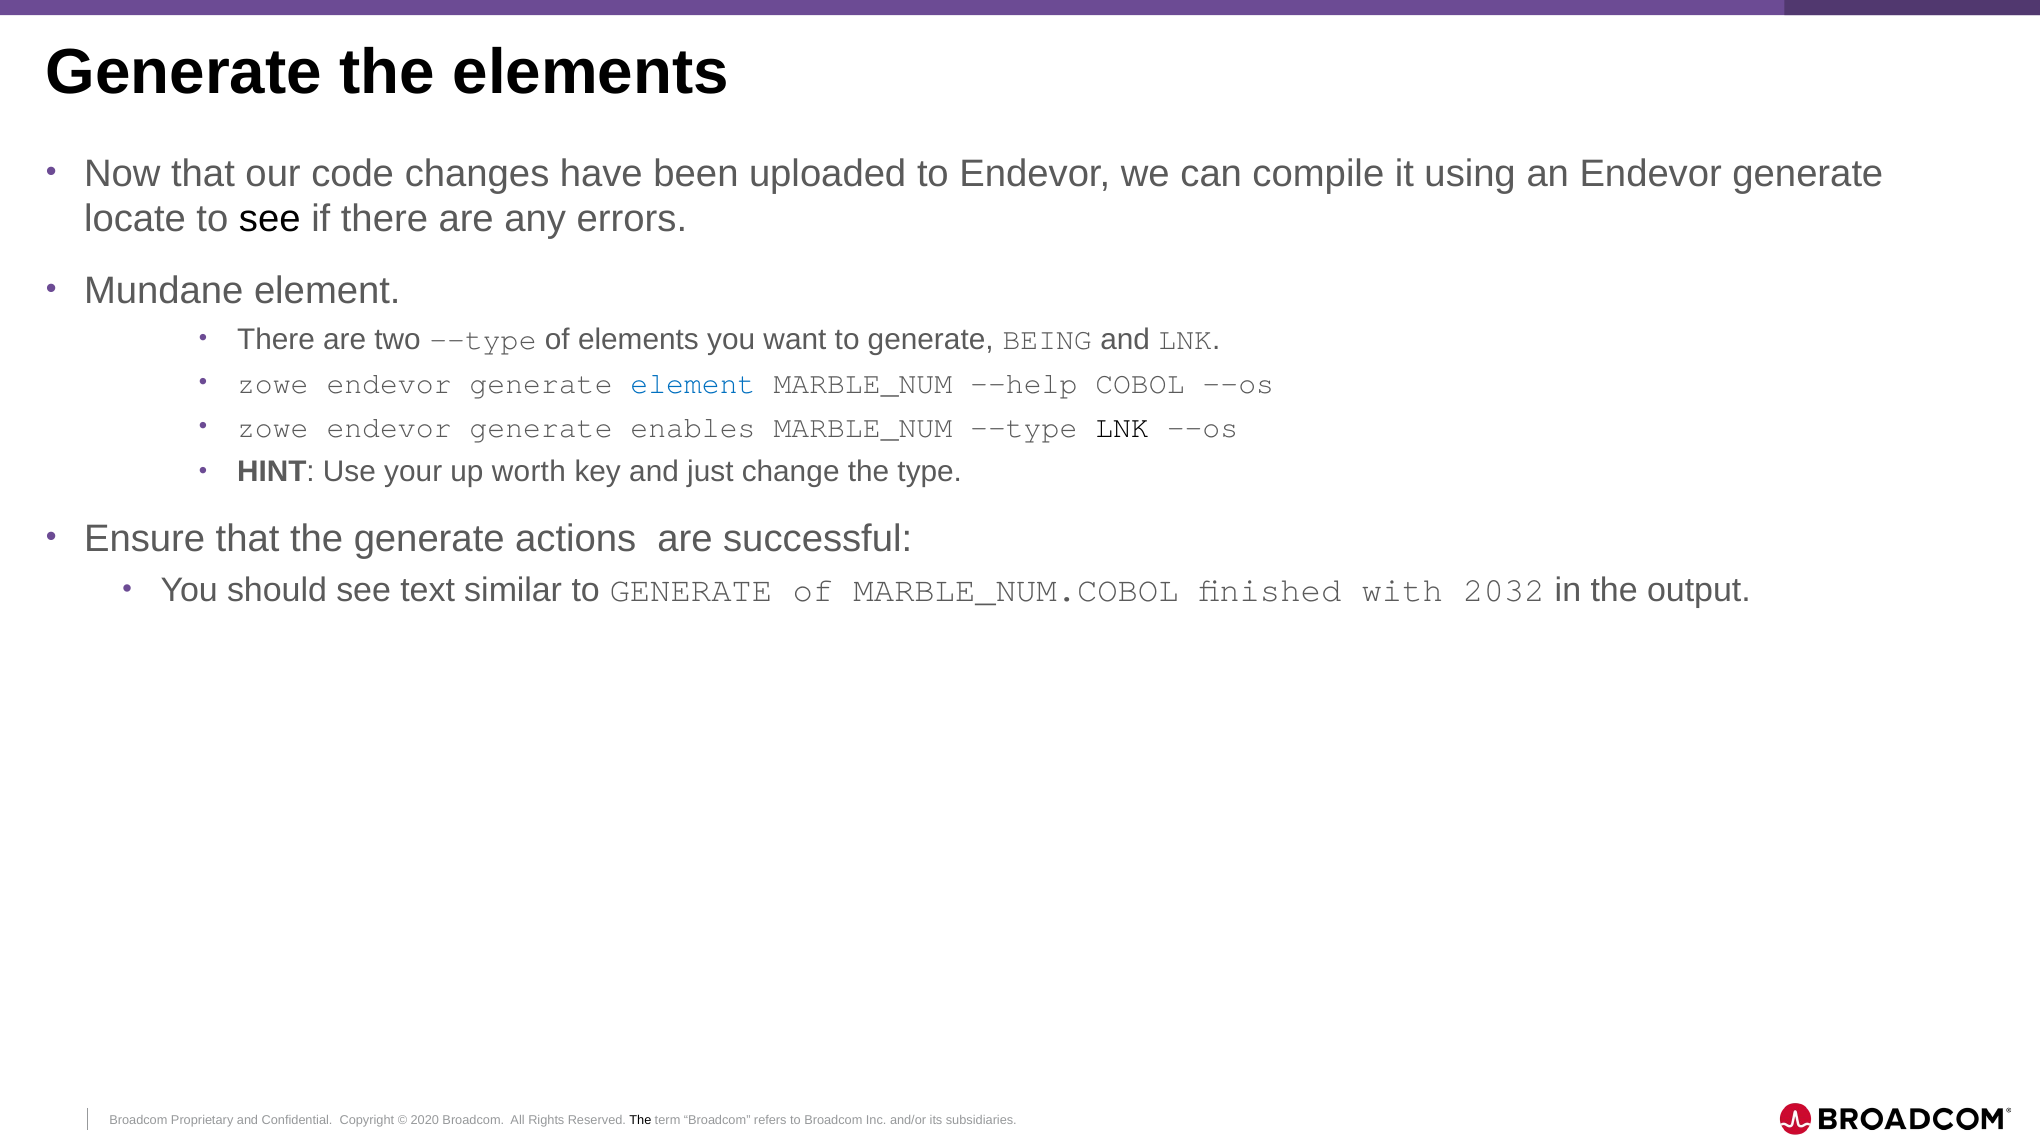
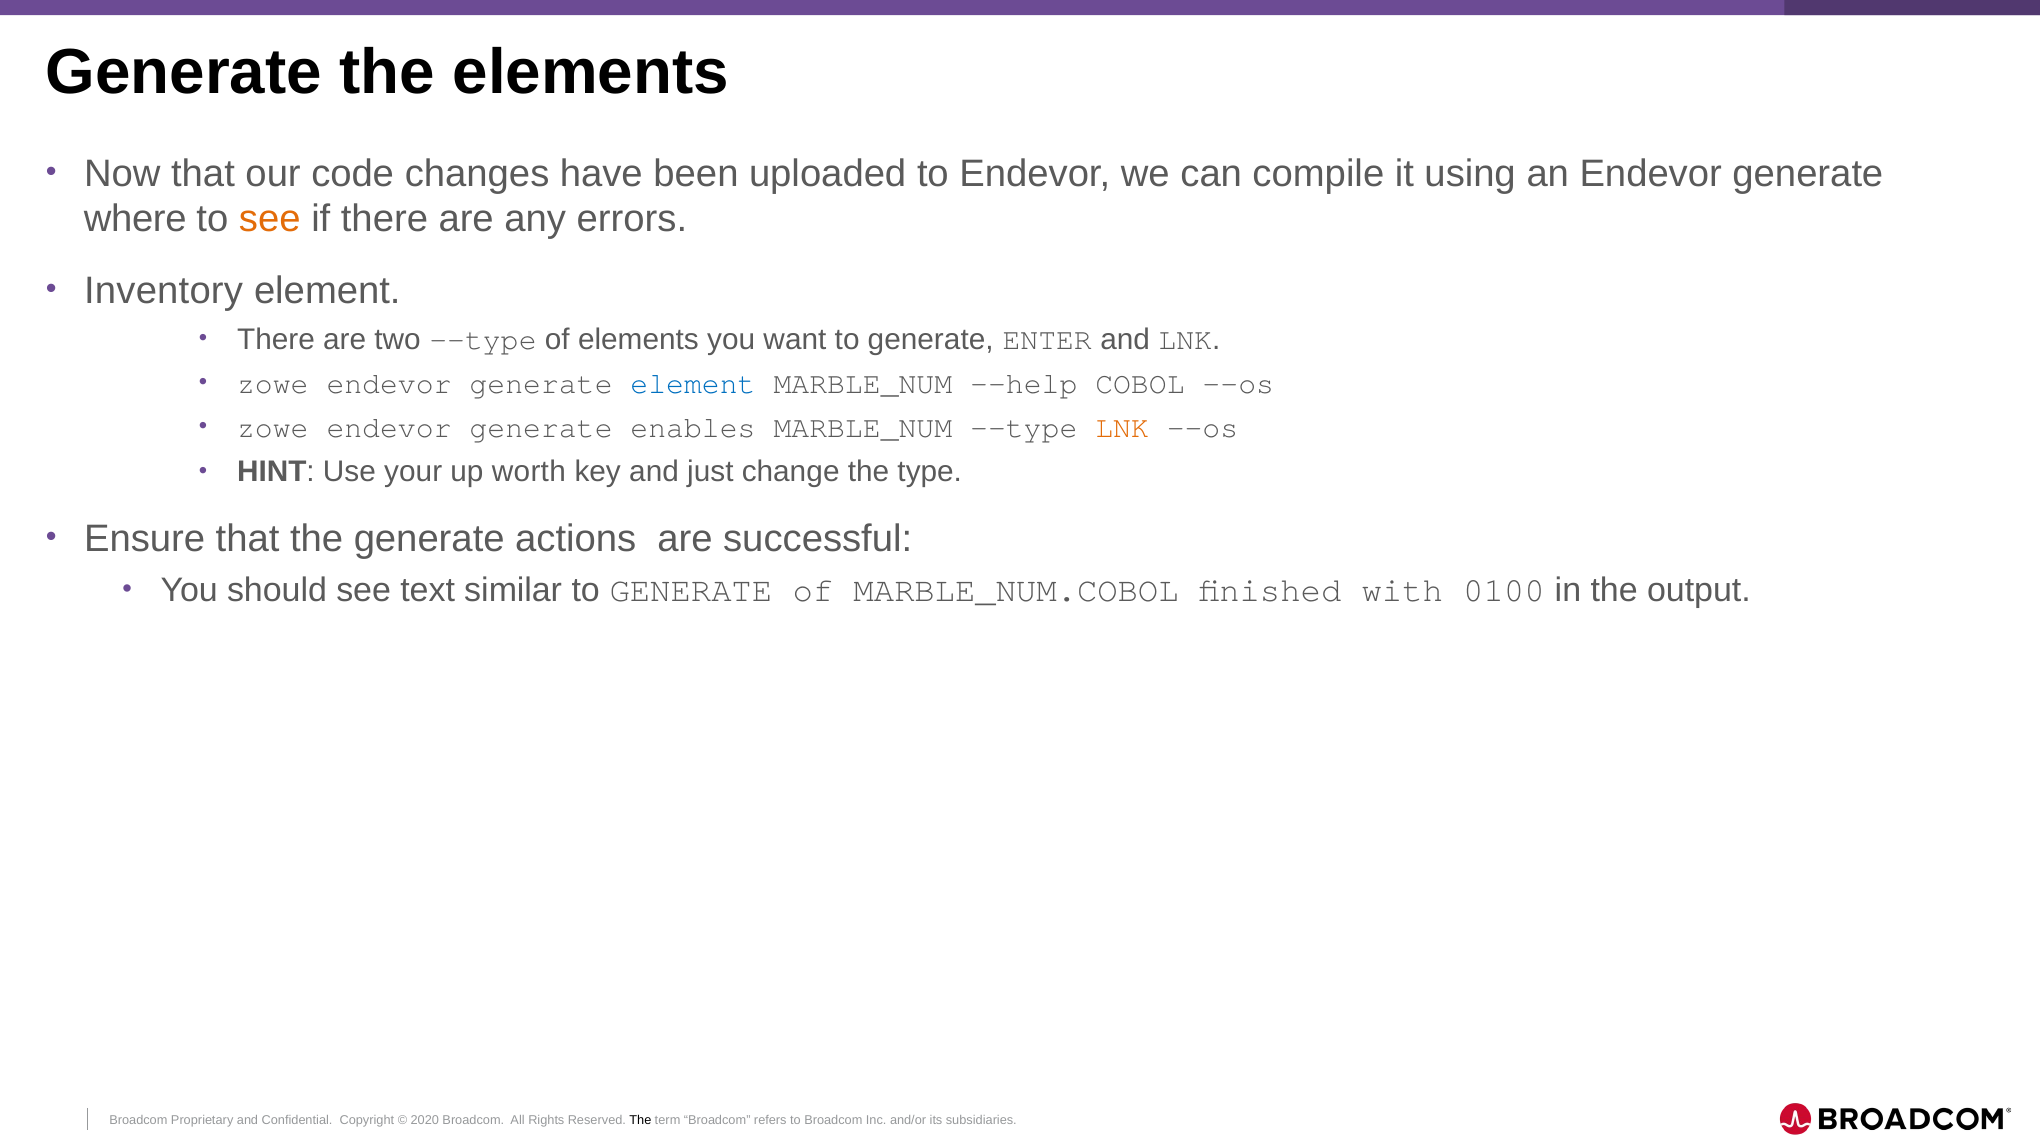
locate: locate -> where
see at (270, 219) colour: black -> orange
Mundane: Mundane -> Inventory
BEING: BEING -> ENTER
LNK at (1122, 428) colour: black -> orange
2032: 2032 -> 0100
